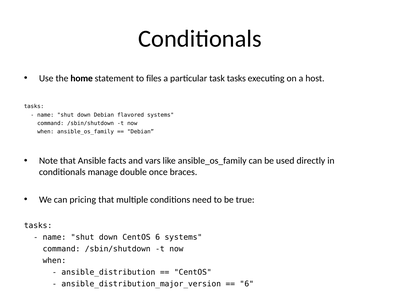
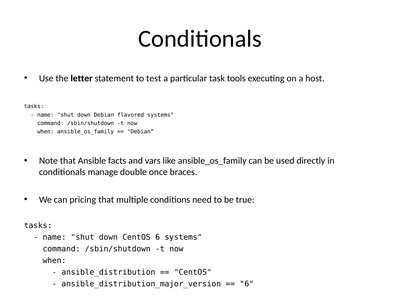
home: home -> letter
files: files -> test
task tasks: tasks -> tools
